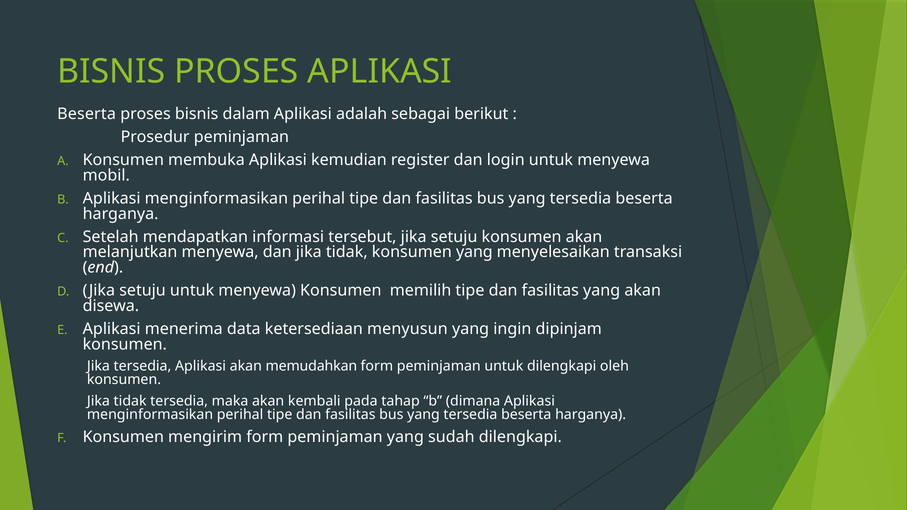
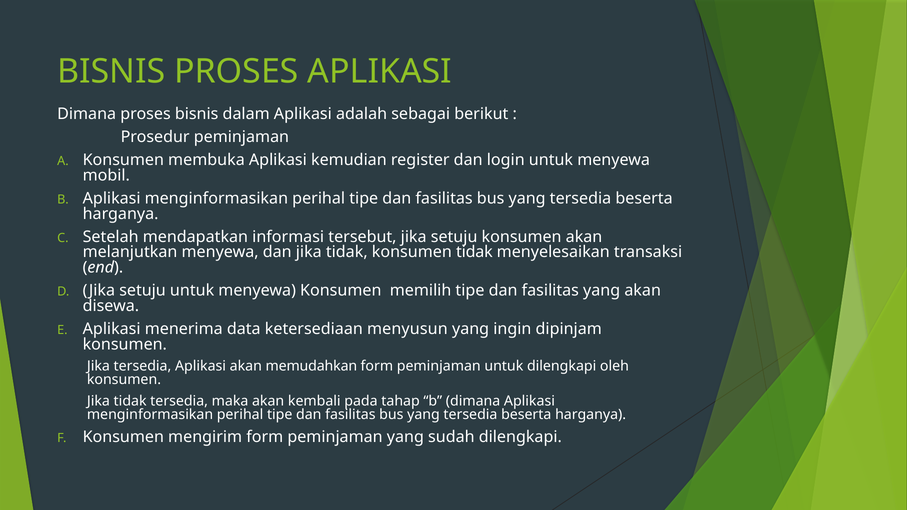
Beserta at (87, 114): Beserta -> Dimana
konsumen yang: yang -> tidak
